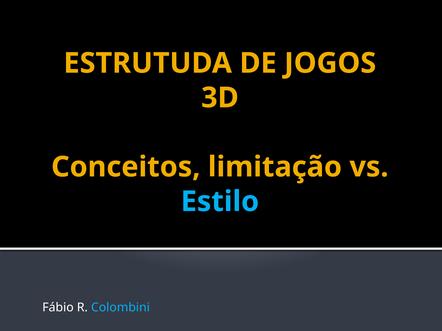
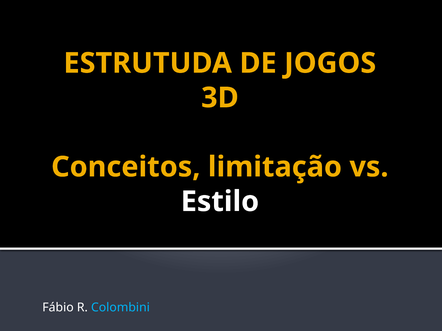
Estilo colour: light blue -> white
